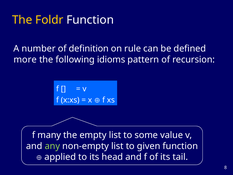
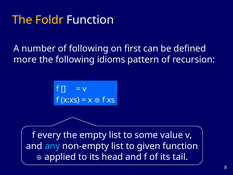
of definition: definition -> following
rule: rule -> first
many: many -> every
any colour: light green -> light blue
